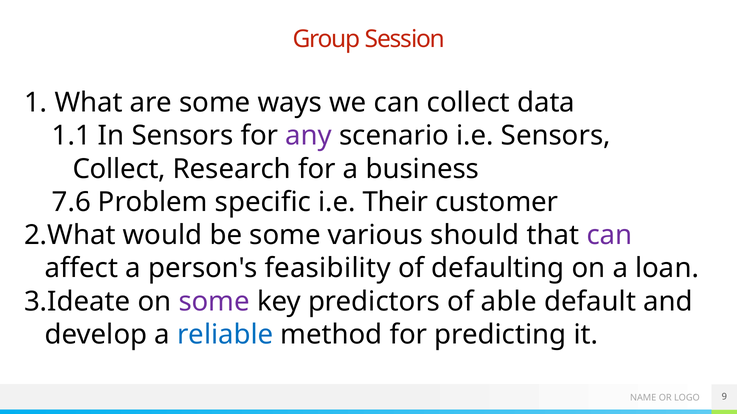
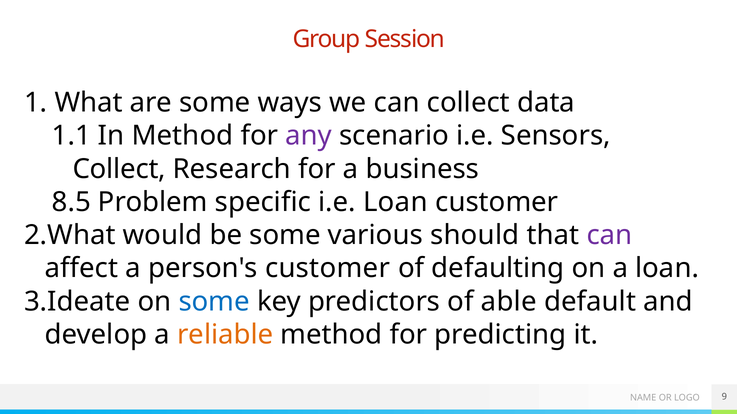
In Sensors: Sensors -> Method
7.6: 7.6 -> 8.5
i.e Their: Their -> Loan
person's feasibility: feasibility -> customer
some at (214, 302) colour: purple -> blue
reliable colour: blue -> orange
